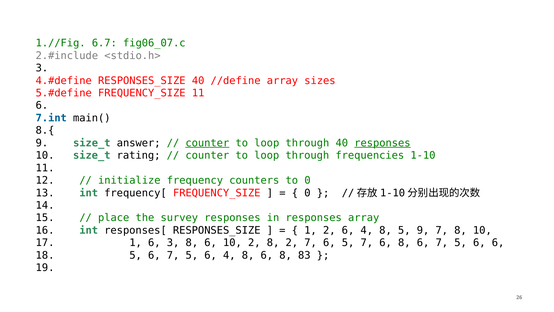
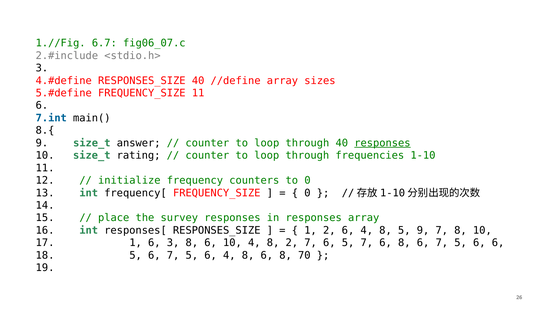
counter at (207, 143) underline: present -> none
10 2: 2 -> 4
83: 83 -> 70
